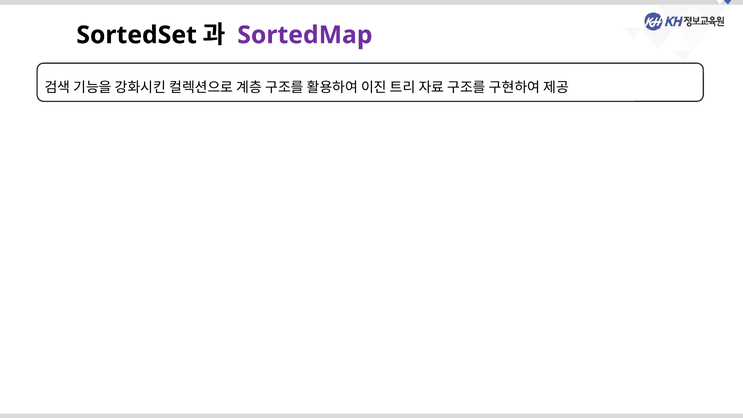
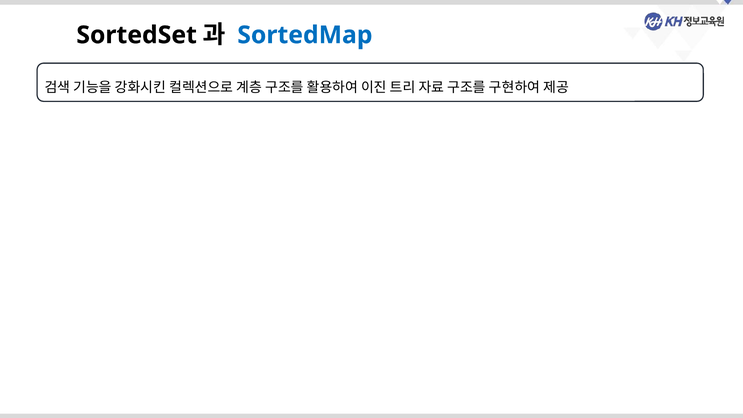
SortedMap colour: purple -> blue
